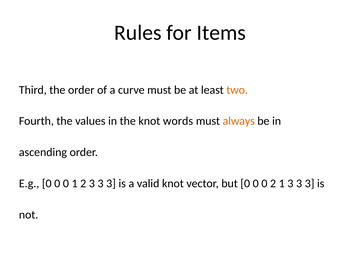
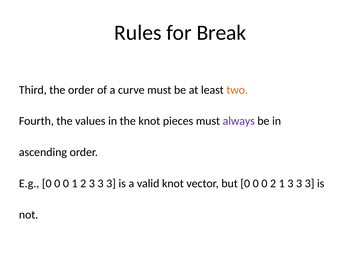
Items: Items -> Break
words: words -> pieces
always colour: orange -> purple
